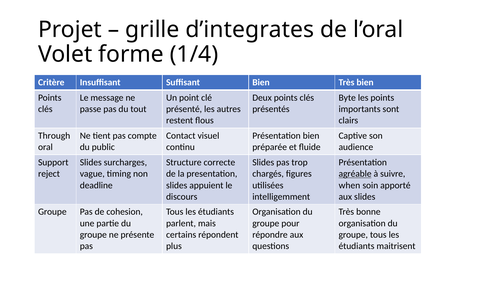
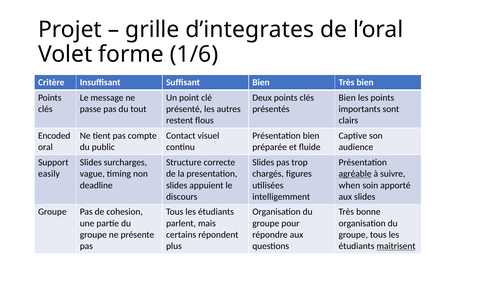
1/4: 1/4 -> 1/6
Byte at (347, 98): Byte -> Bien
Through: Through -> Encoded
reject: reject -> easily
maitrisent underline: none -> present
